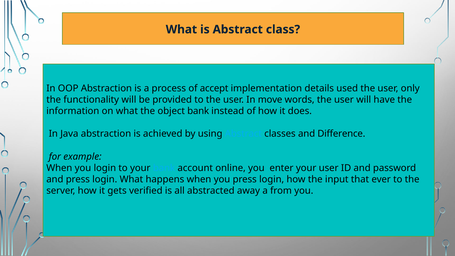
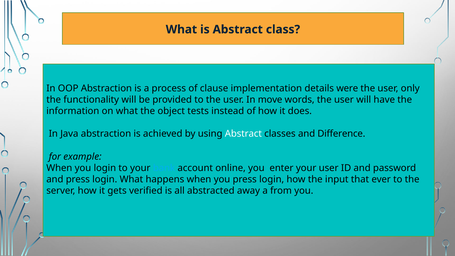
accept: accept -> clause
used: used -> were
object bank: bank -> tests
Abstract at (243, 134) colour: light blue -> white
